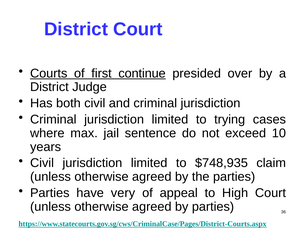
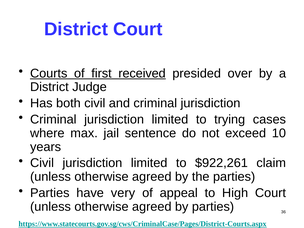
continue: continue -> received
$748,935: $748,935 -> $922,261
